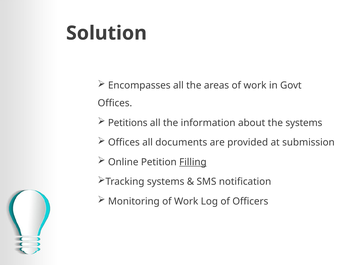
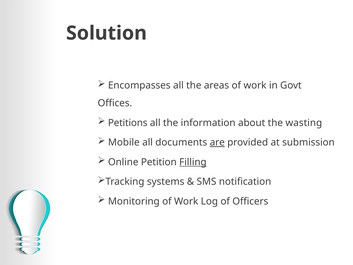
the systems: systems -> wasting
Offices at (124, 142): Offices -> Mobile
are underline: none -> present
